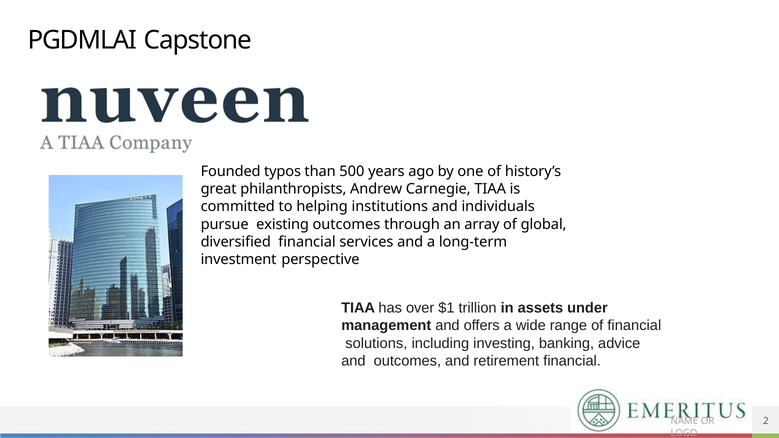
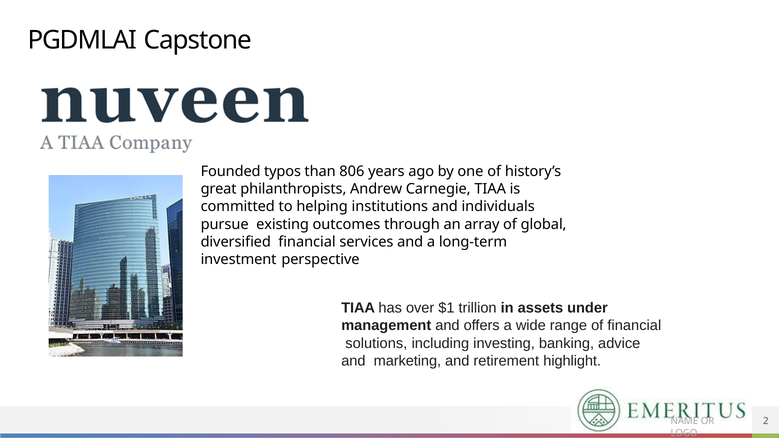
500: 500 -> 806
and outcomes: outcomes -> marketing
retirement financial: financial -> highlight
